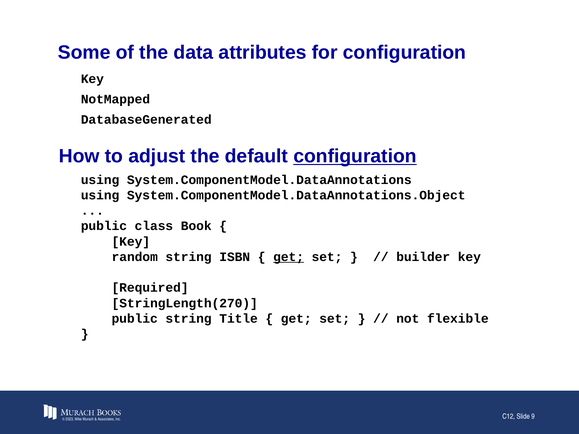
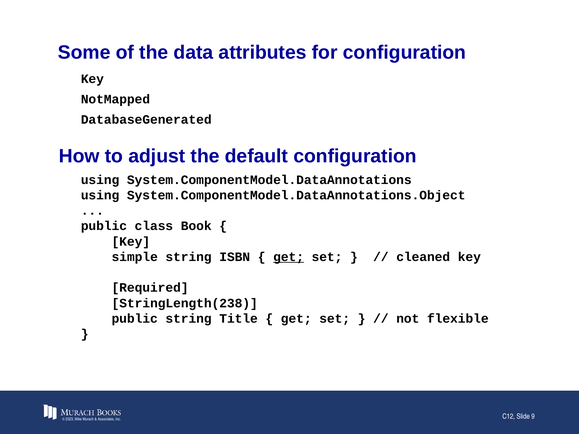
configuration at (355, 156) underline: present -> none
random: random -> simple
builder: builder -> cleaned
StringLength(270: StringLength(270 -> StringLength(238
